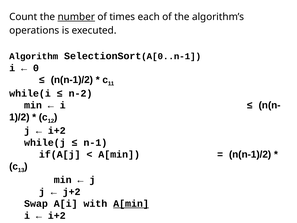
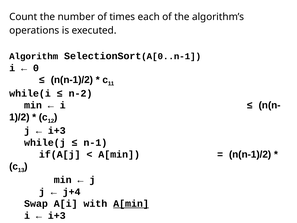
number underline: present -> none
i+2 at (57, 131): i+2 -> i+3
j+2: j+2 -> j+4
i+2 at (57, 215): i+2 -> i+3
